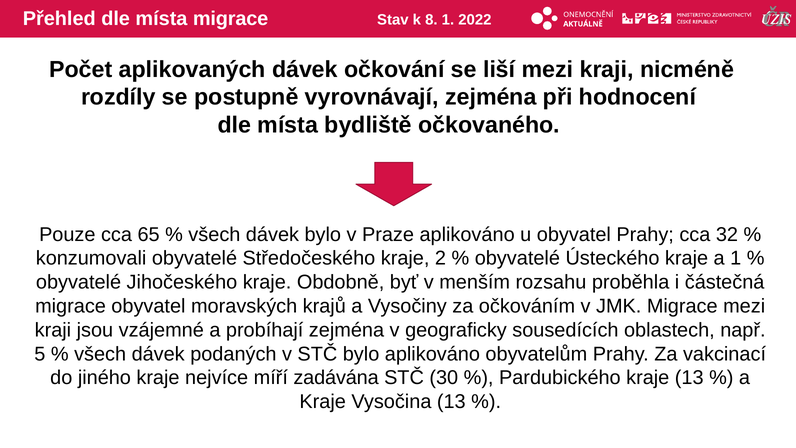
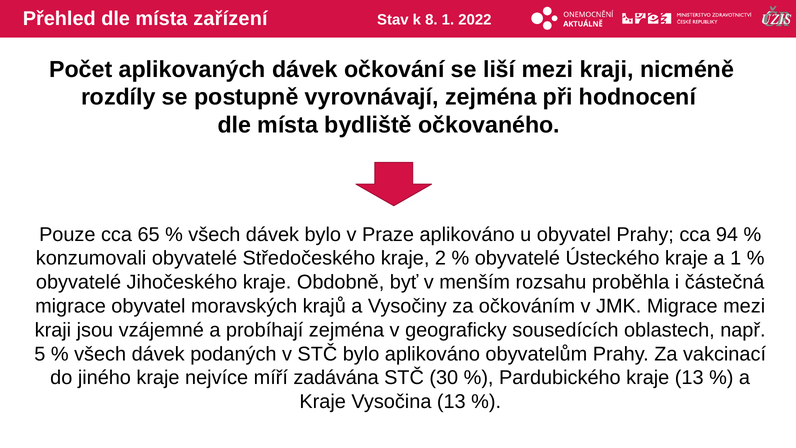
místa migrace: migrace -> zařízení
32: 32 -> 94
